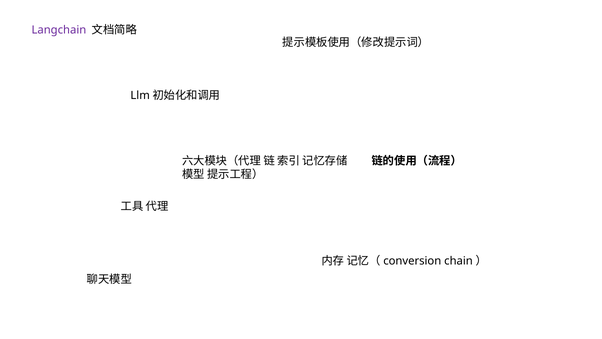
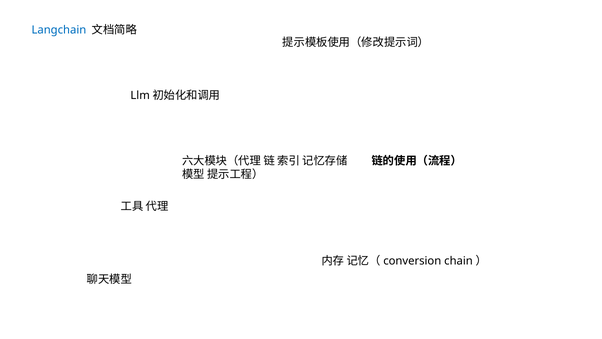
Langchain colour: purple -> blue
